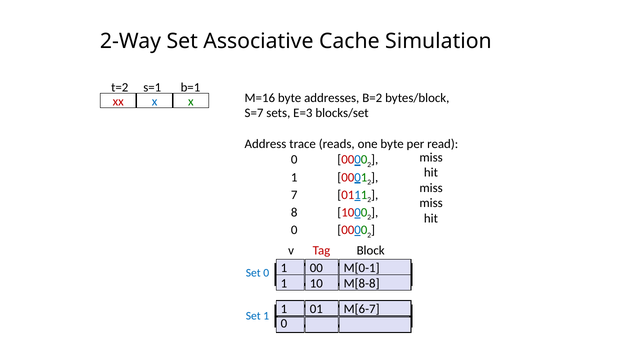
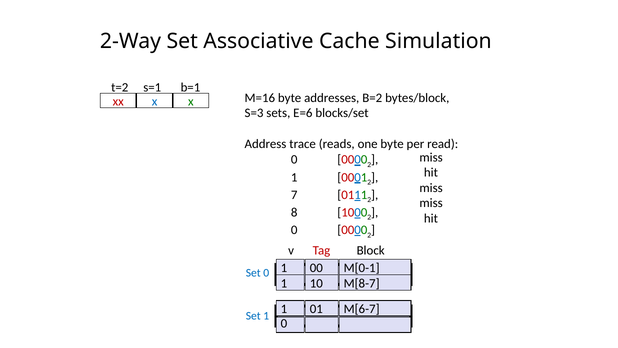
S=7: S=7 -> S=3
E=3: E=3 -> E=6
M[8-8: M[8-8 -> M[8-7
